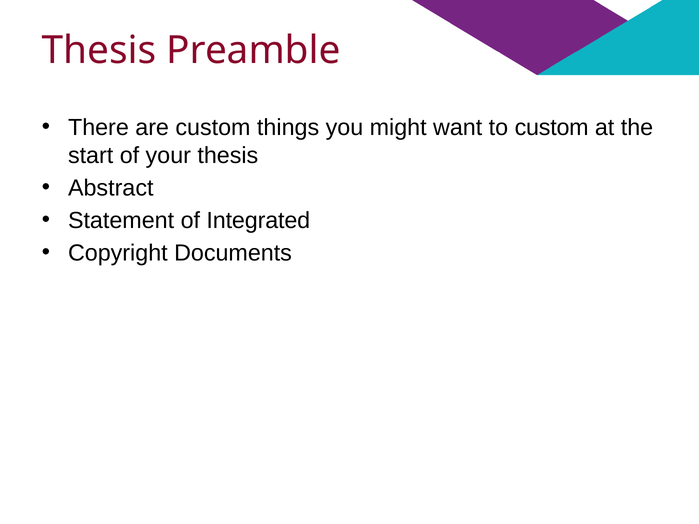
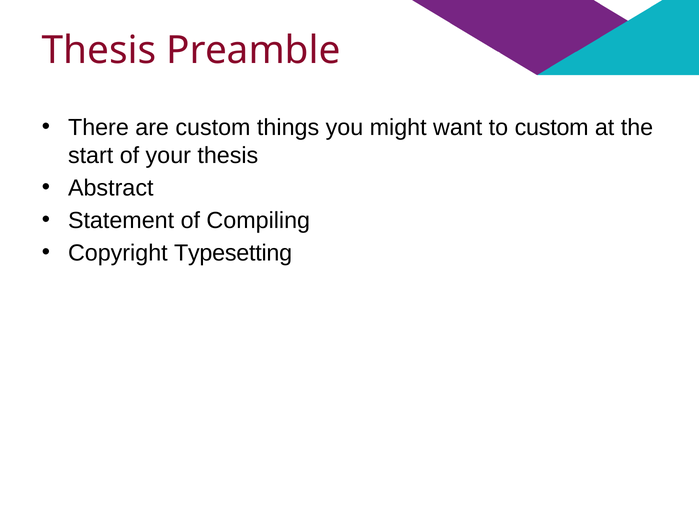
Integrated: Integrated -> Compiling
Documents: Documents -> Typesetting
